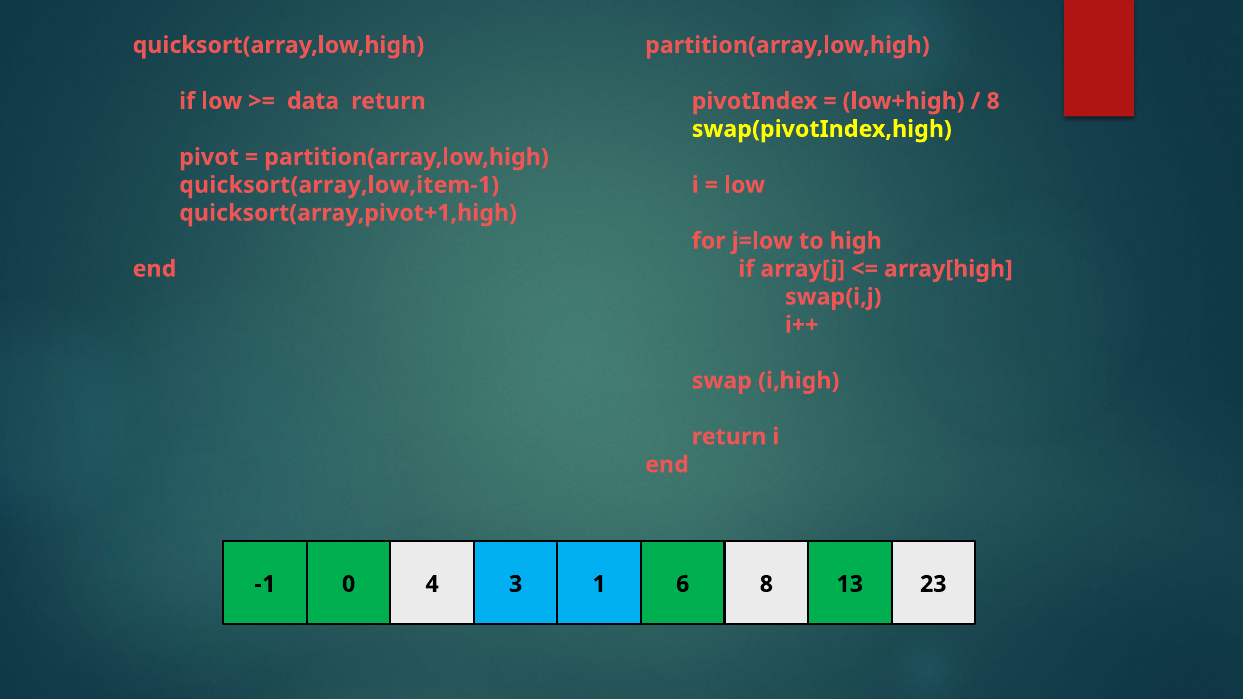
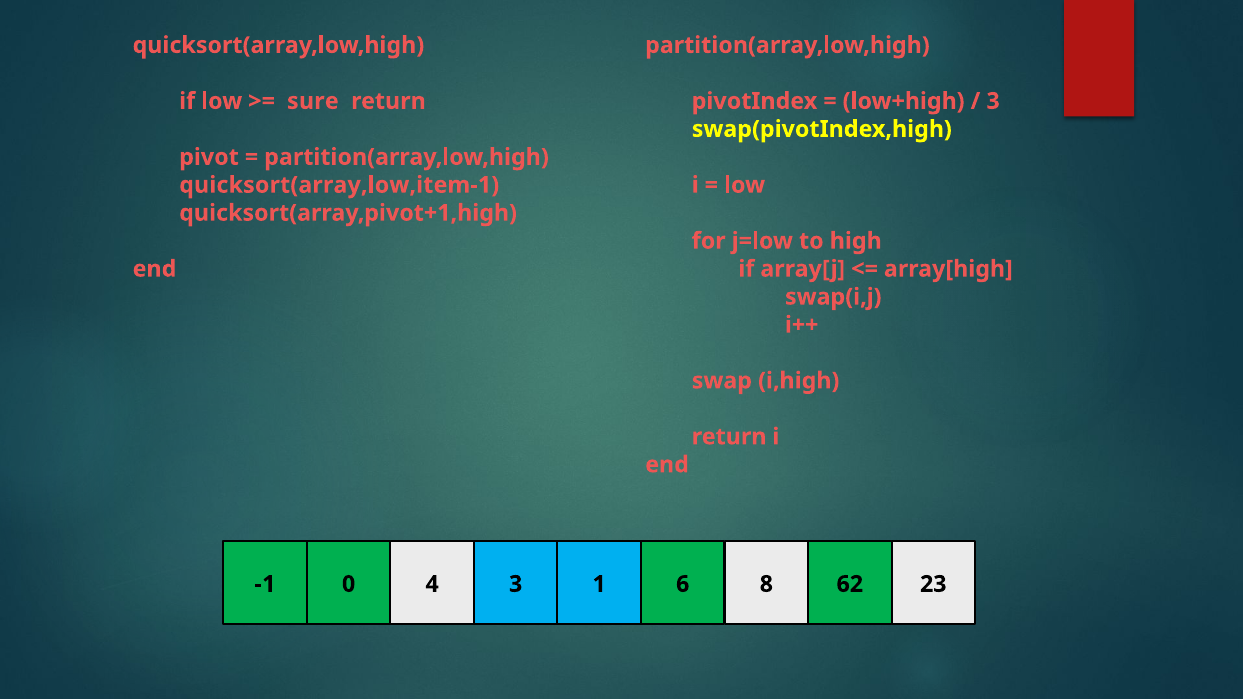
data: data -> sure
8 at (993, 101): 8 -> 3
13: 13 -> 62
